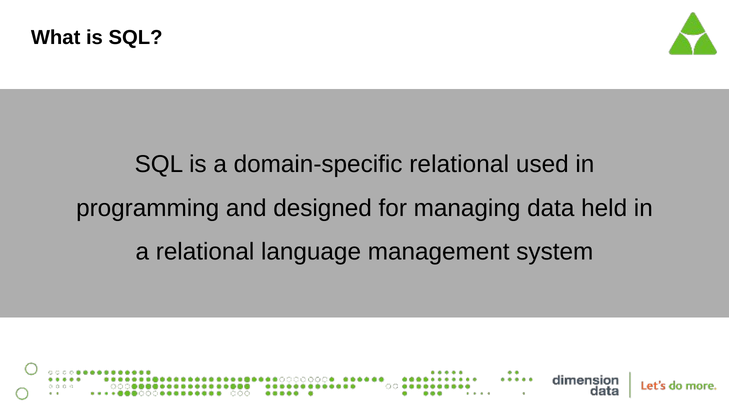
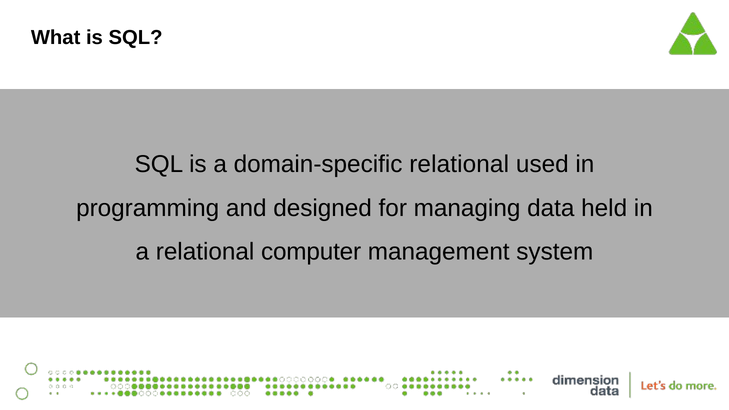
language: language -> computer
